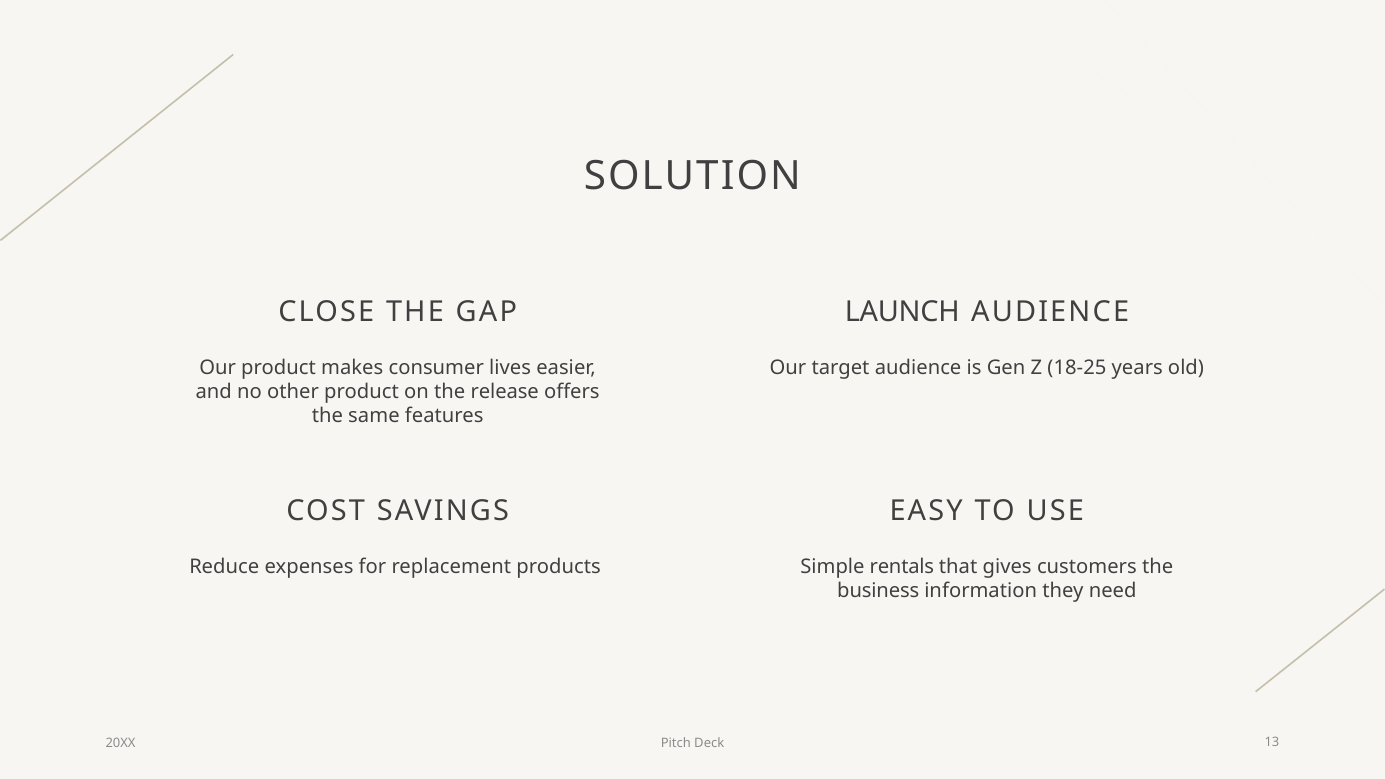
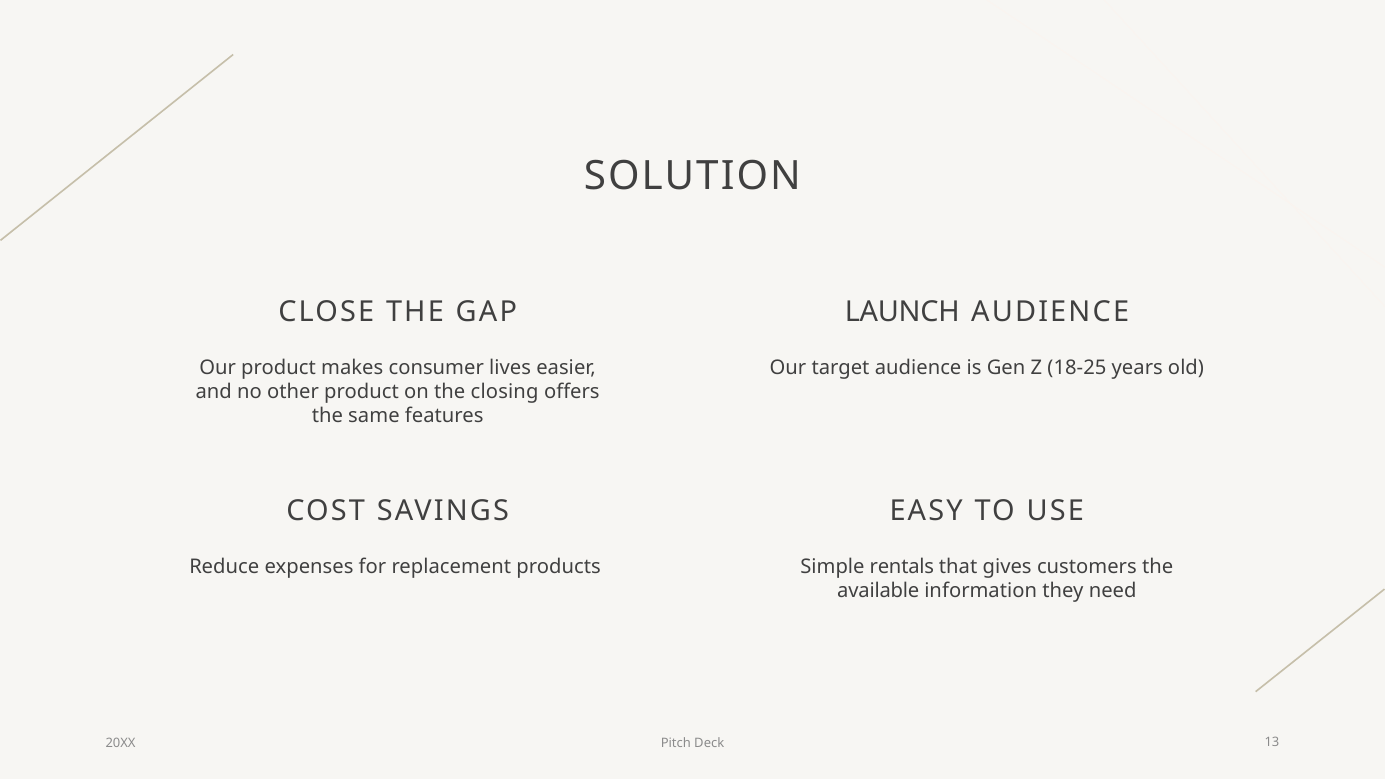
release: release -> closing
business: business -> available
